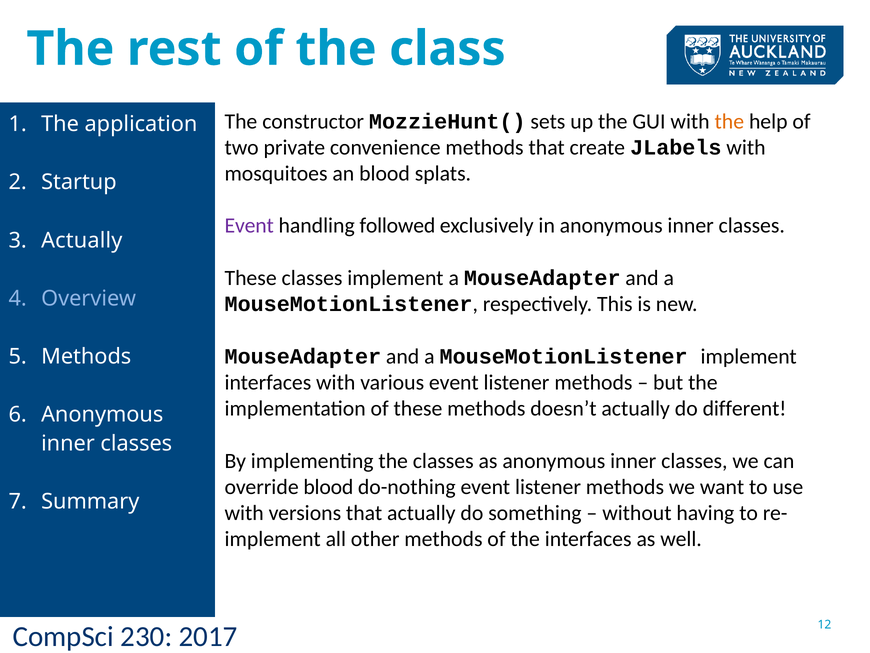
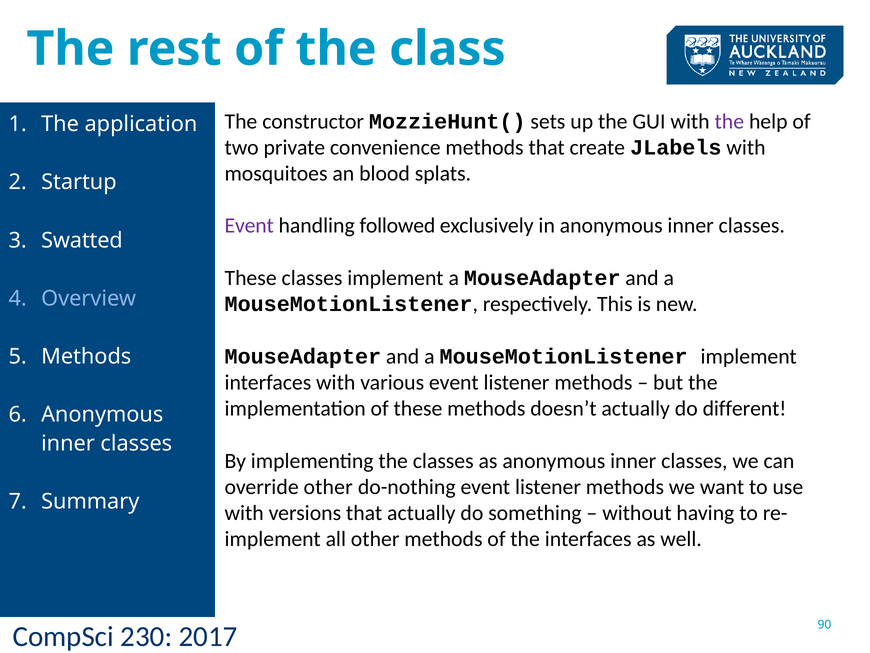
the at (729, 121) colour: orange -> purple
Actually at (82, 240): Actually -> Swatted
override blood: blood -> other
12: 12 -> 90
